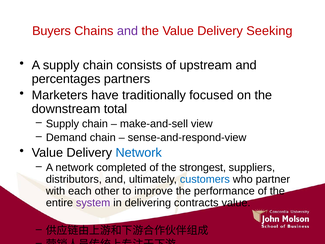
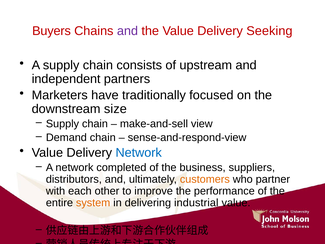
percentages: percentages -> independent
total: total -> size
strongest: strongest -> business
customers colour: blue -> orange
system colour: purple -> orange
contracts: contracts -> industrial
